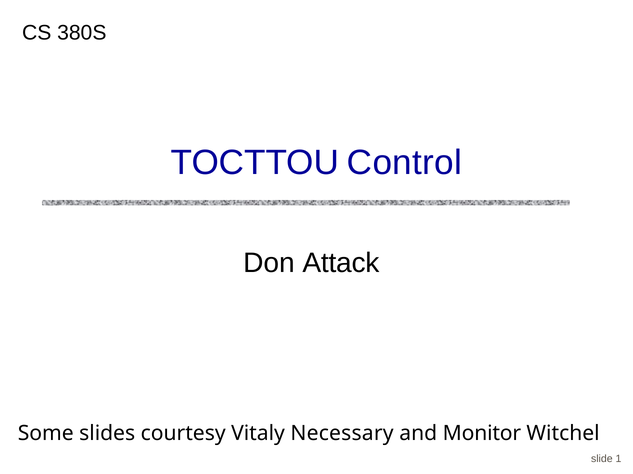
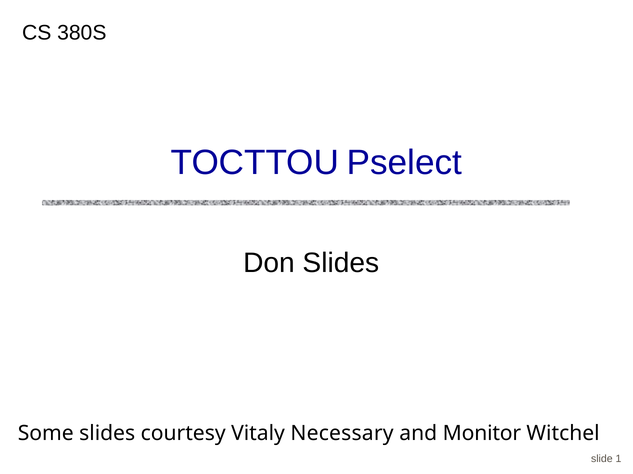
Control: Control -> Pselect
Don Attack: Attack -> Slides
